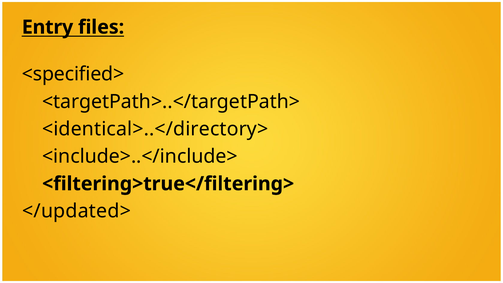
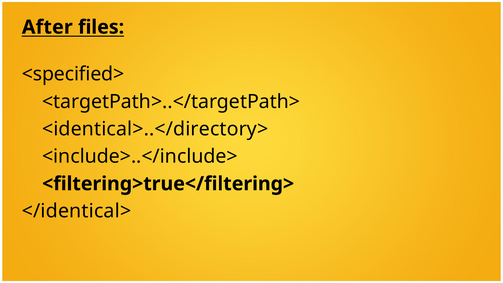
Entry: Entry -> After
</updated>: </updated> -> </identical>
